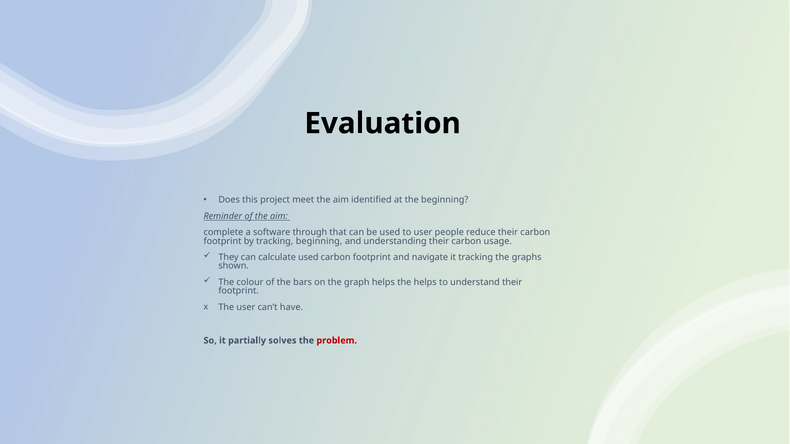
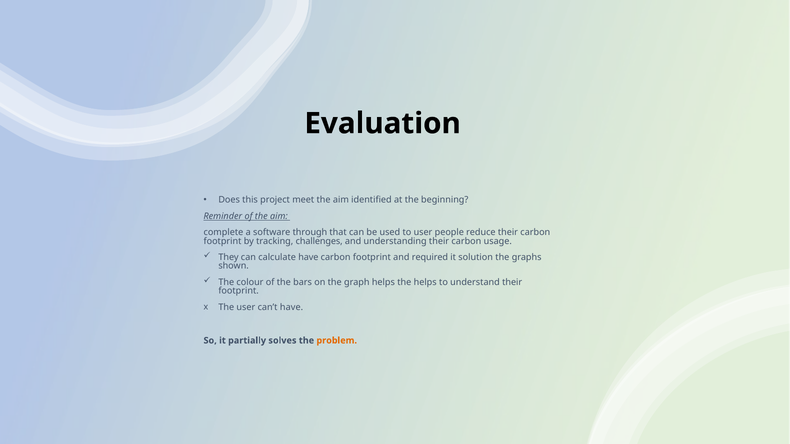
tracking beginning: beginning -> challenges
calculate used: used -> have
navigate: navigate -> required
it tracking: tracking -> solution
problem colour: red -> orange
